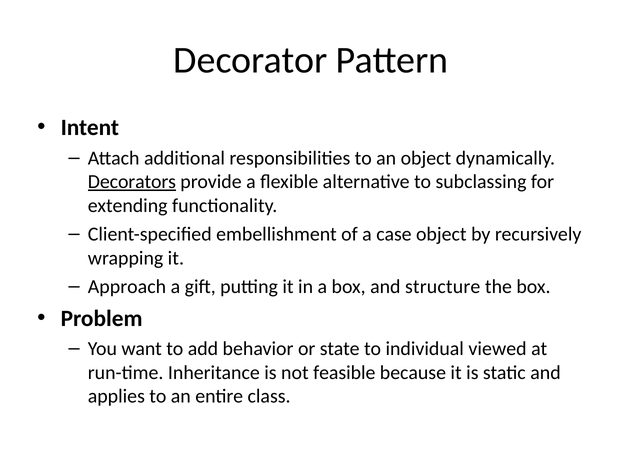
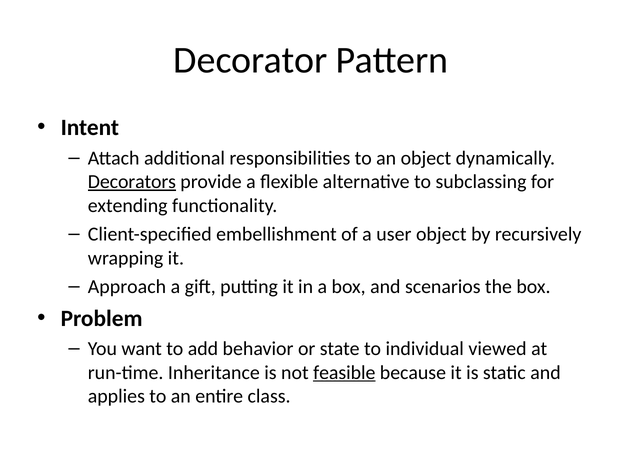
case: case -> user
structure: structure -> scenarios
feasible underline: none -> present
